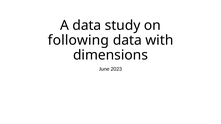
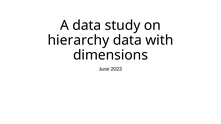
following: following -> hierarchy
